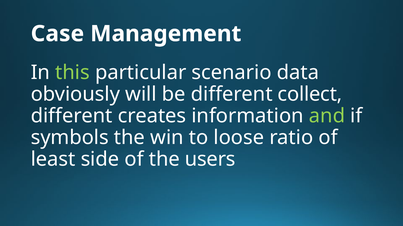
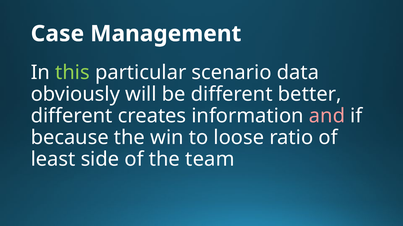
collect: collect -> better
and colour: light green -> pink
symbols: symbols -> because
users: users -> team
